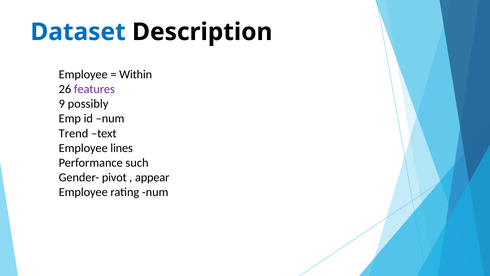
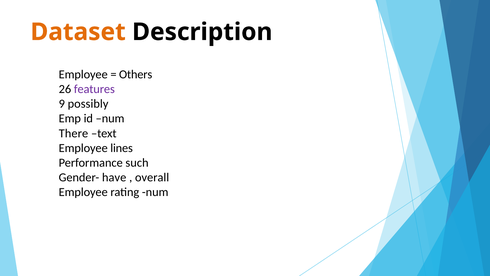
Dataset colour: blue -> orange
Within: Within -> Others
Trend: Trend -> There
pivot: pivot -> have
appear: appear -> overall
